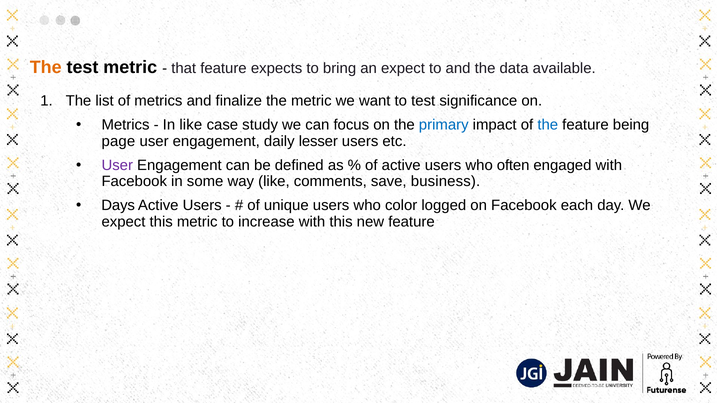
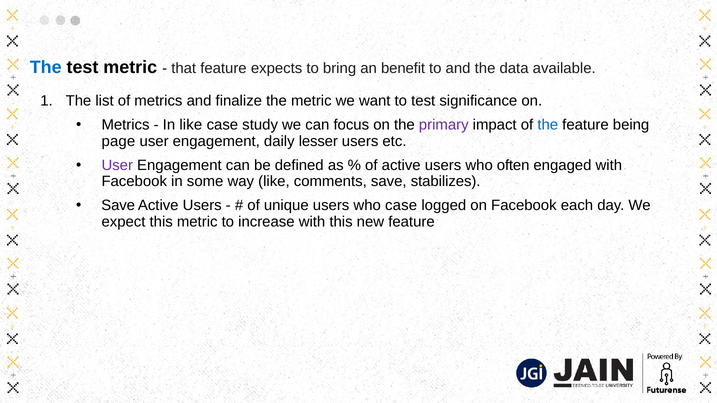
The at (46, 67) colour: orange -> blue
an expect: expect -> benefit
primary colour: blue -> purple
business: business -> stabilizes
Days at (118, 206): Days -> Save
who color: color -> case
